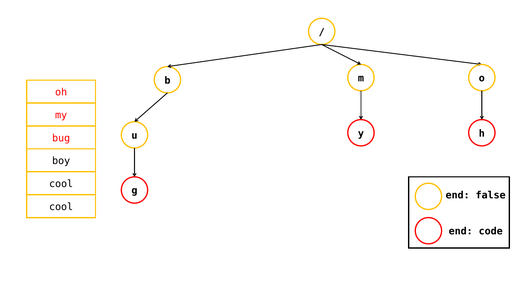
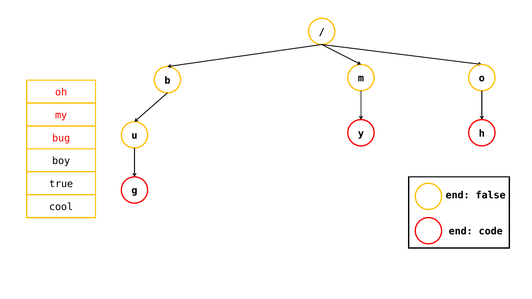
cool at (61, 184): cool -> true
